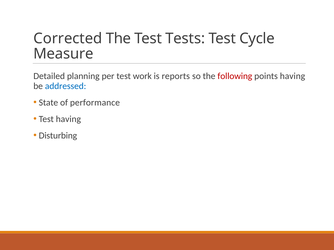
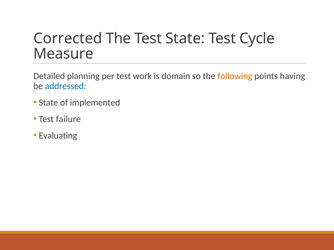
Test Tests: Tests -> State
reports: reports -> domain
following colour: red -> orange
performance: performance -> implemented
Test having: having -> failure
Disturbing: Disturbing -> Evaluating
